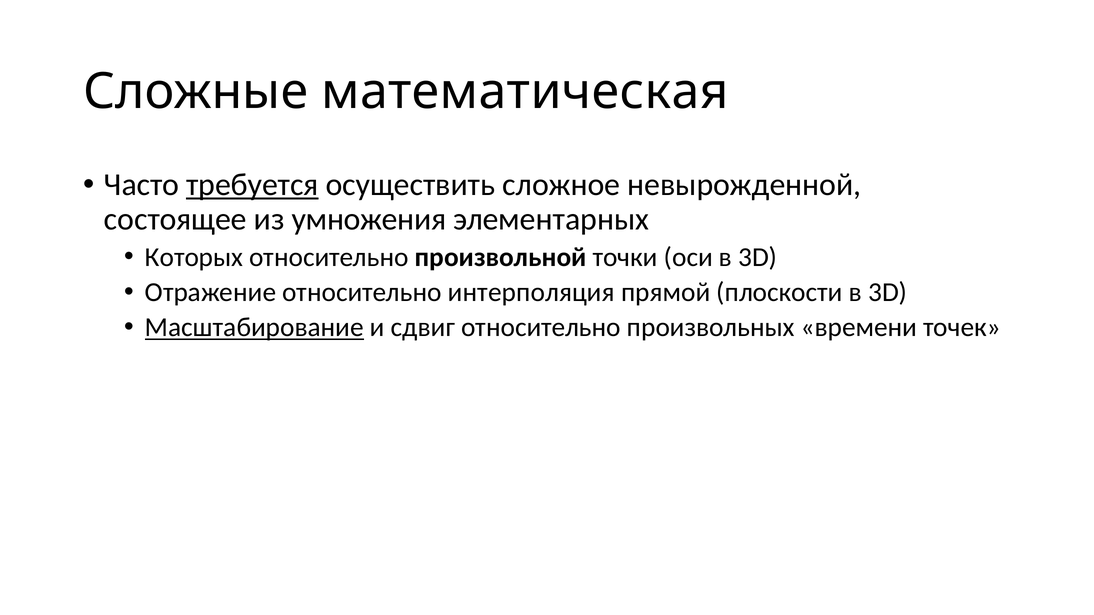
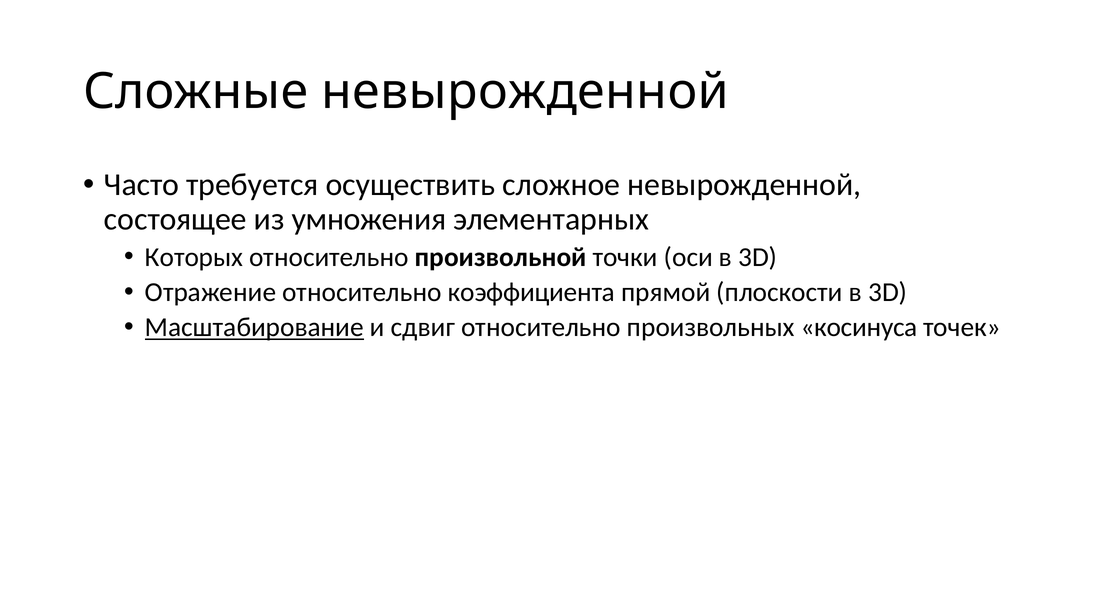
Сложные математическая: математическая -> невырожденной
требуется underline: present -> none
интерполяция: интерполяция -> коэффициента
времени: времени -> косинуса
